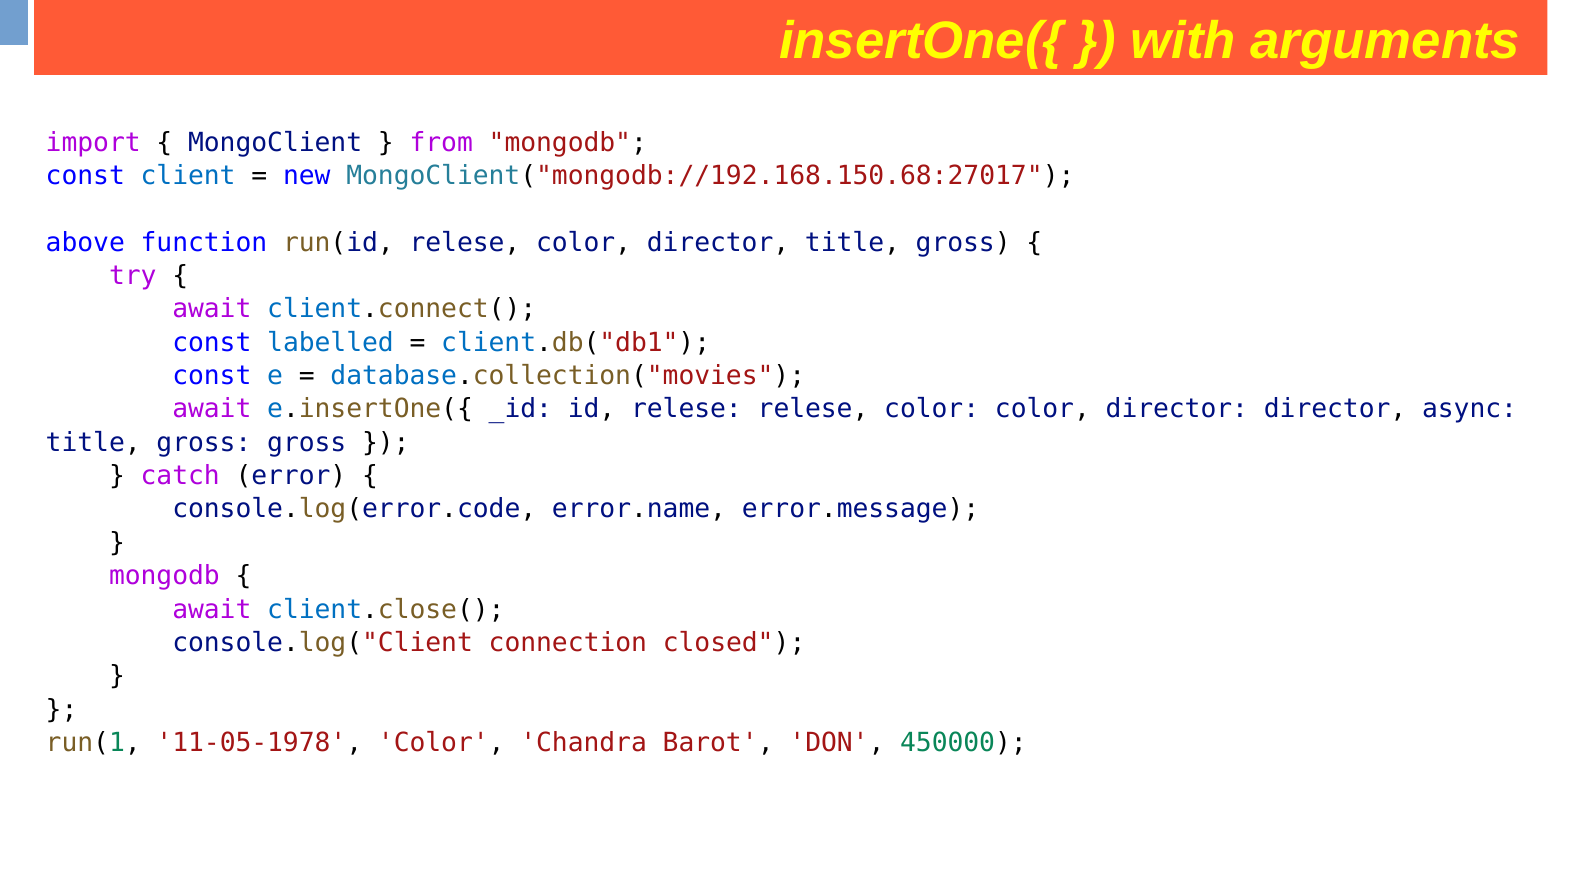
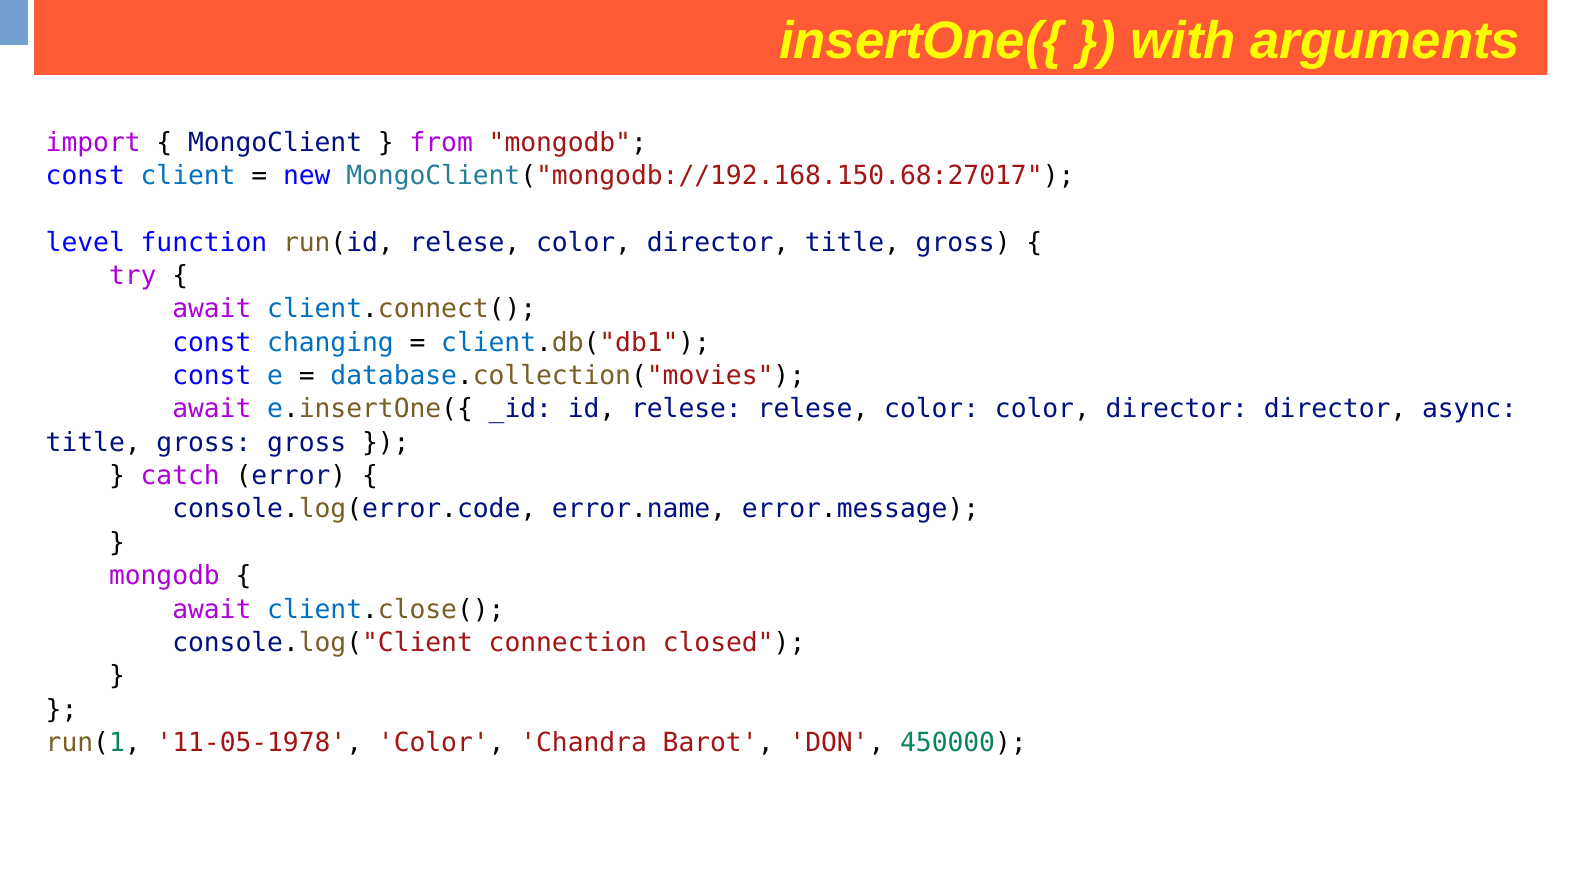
above: above -> level
labelled: labelled -> changing
